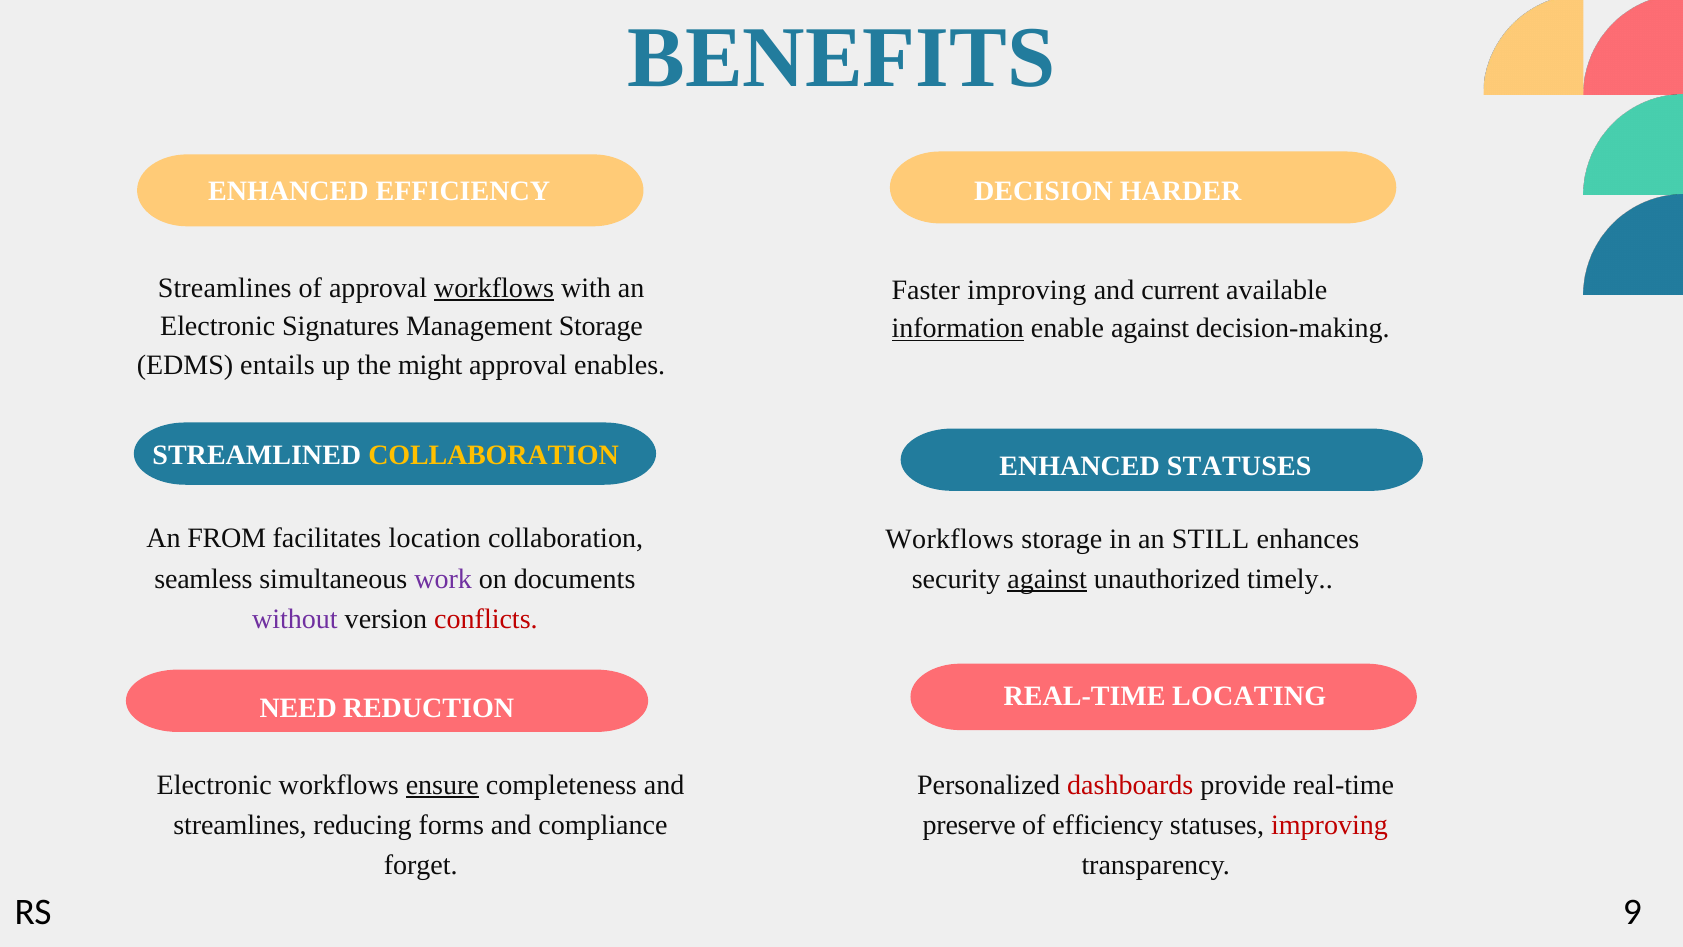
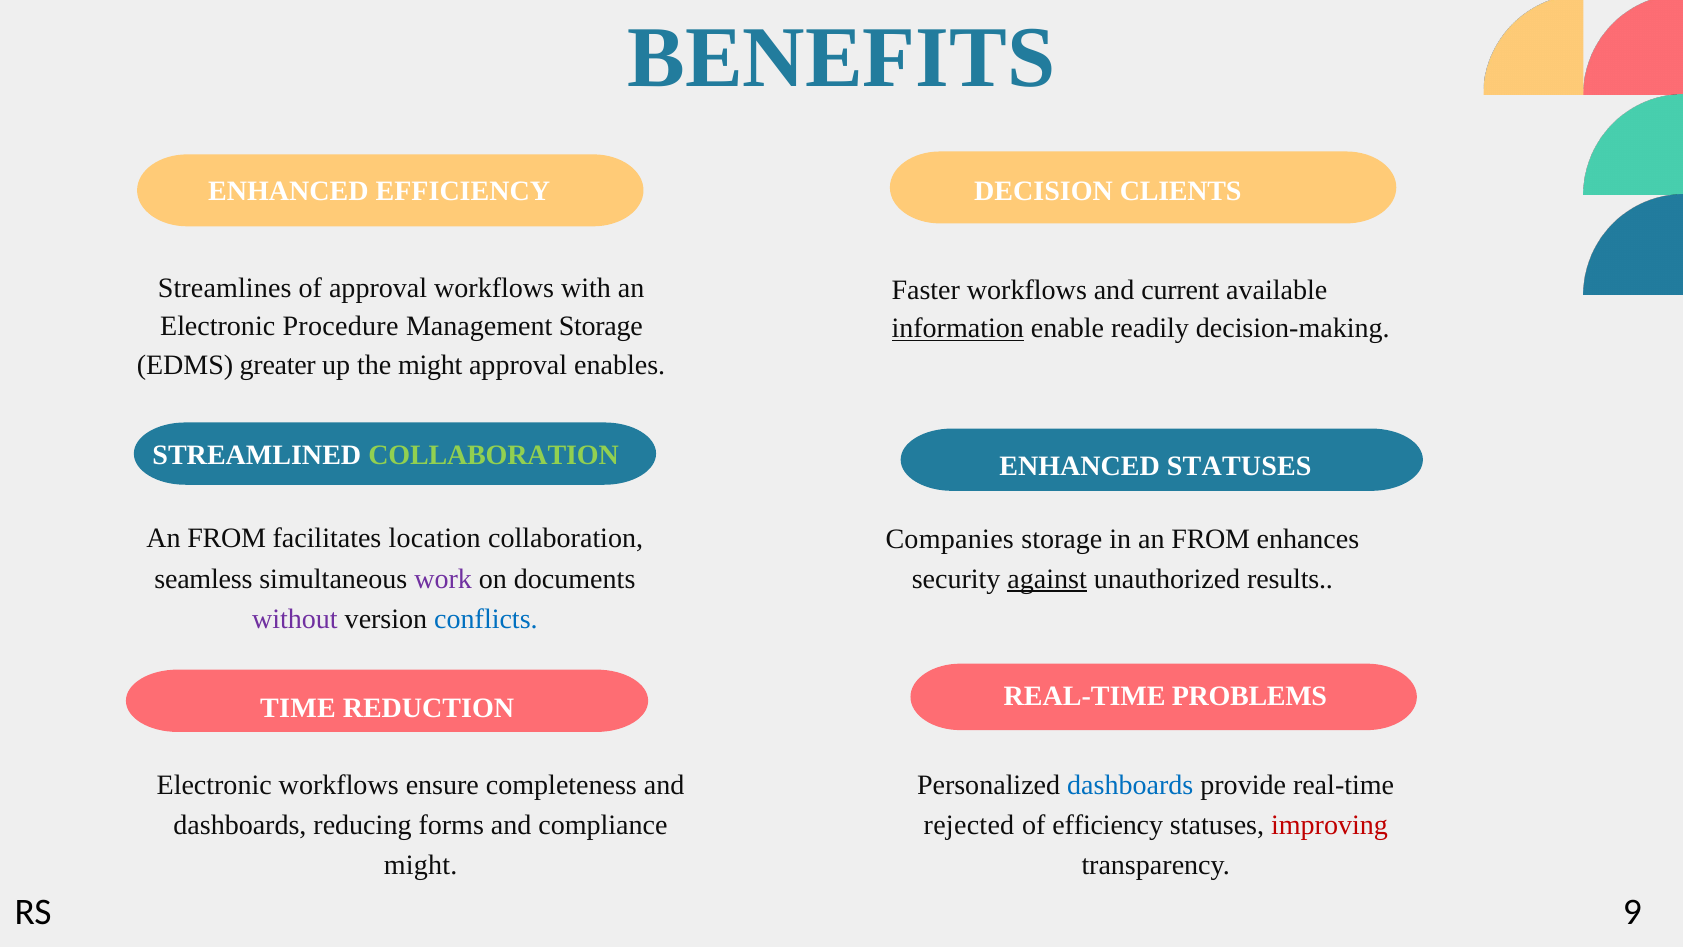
HARDER: HARDER -> CLIENTS
workflows at (494, 288) underline: present -> none
Faster improving: improving -> workflows
Signatures: Signatures -> Procedure
enable against: against -> readily
entails: entails -> greater
COLLABORATION at (494, 455) colour: yellow -> light green
Workflows at (950, 539): Workflows -> Companies
in an STILL: STILL -> FROM
timely: timely -> results
conflicts colour: red -> blue
LOCATING: LOCATING -> PROBLEMS
NEED: NEED -> TIME
ensure underline: present -> none
dashboards at (1130, 785) colour: red -> blue
streamlines at (240, 825): streamlines -> dashboards
preserve: preserve -> rejected
forget at (421, 865): forget -> might
